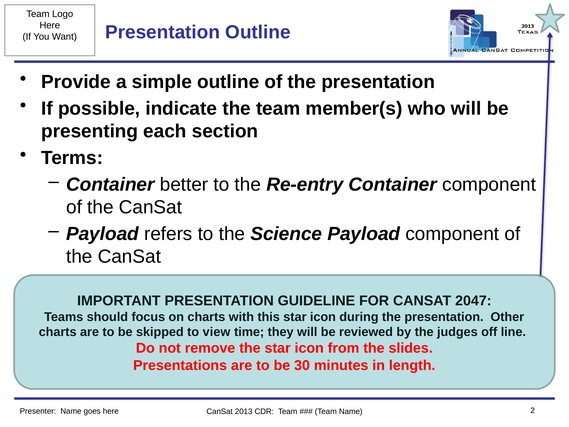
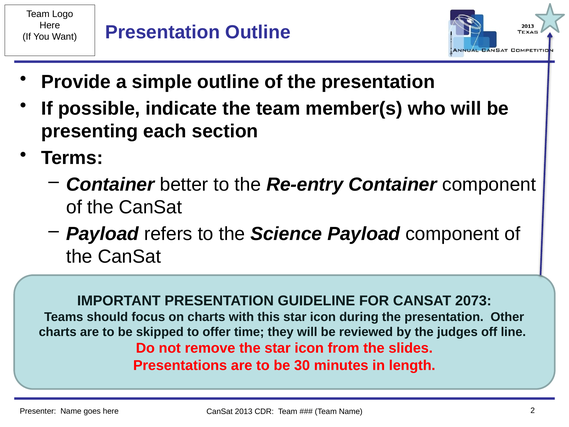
2047: 2047 -> 2073
view: view -> offer
